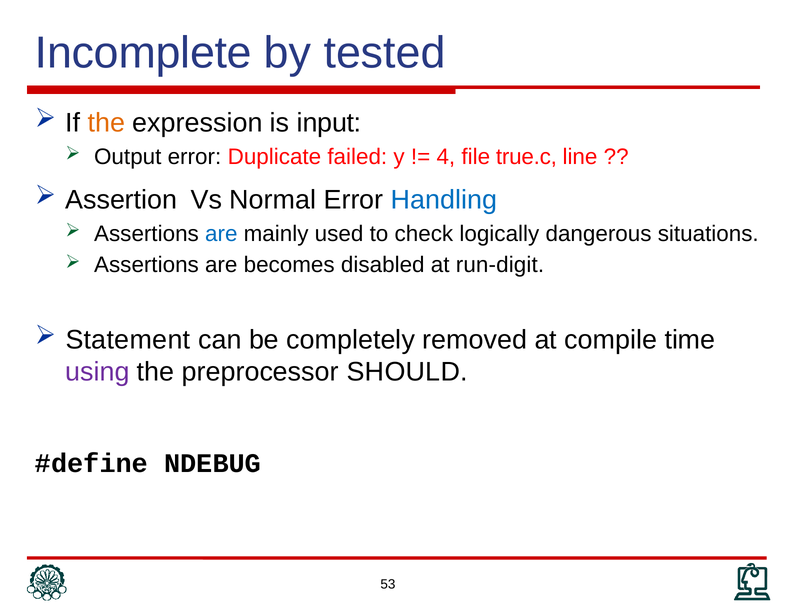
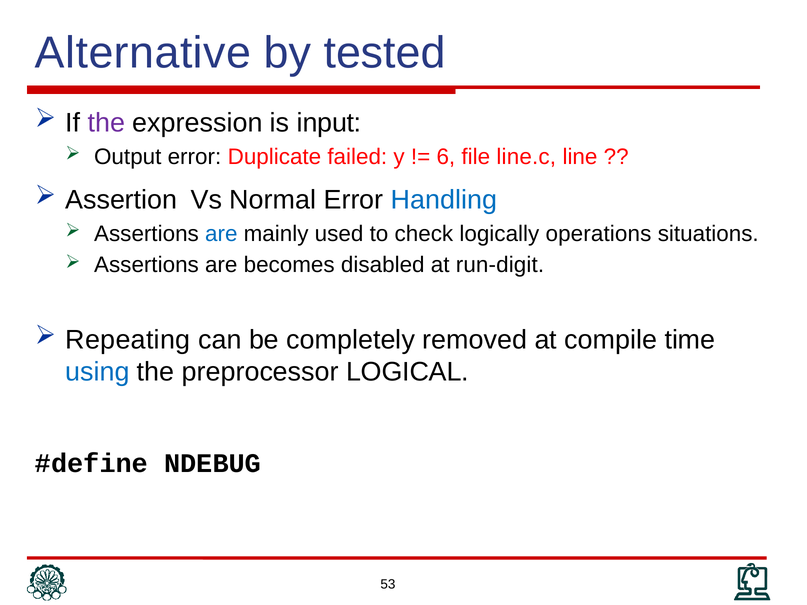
Incomplete: Incomplete -> Alternative
the at (106, 123) colour: orange -> purple
4: 4 -> 6
true.c: true.c -> line.c
dangerous: dangerous -> operations
Statement: Statement -> Repeating
using colour: purple -> blue
SHOULD: SHOULD -> LOGICAL
